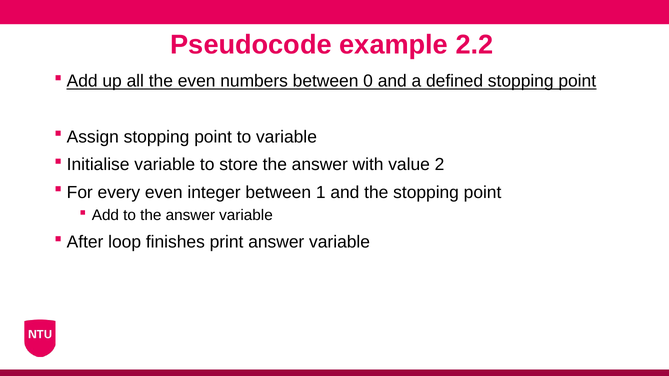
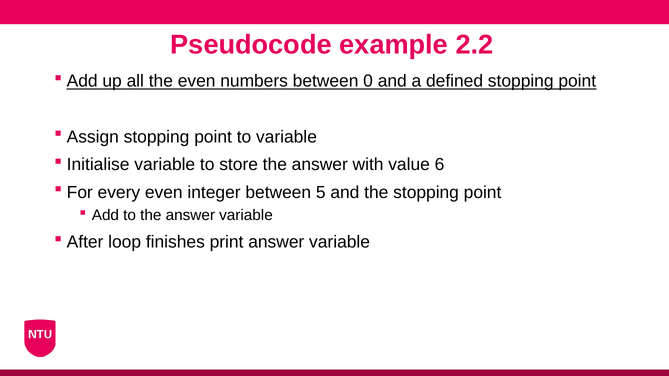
2: 2 -> 6
1: 1 -> 5
